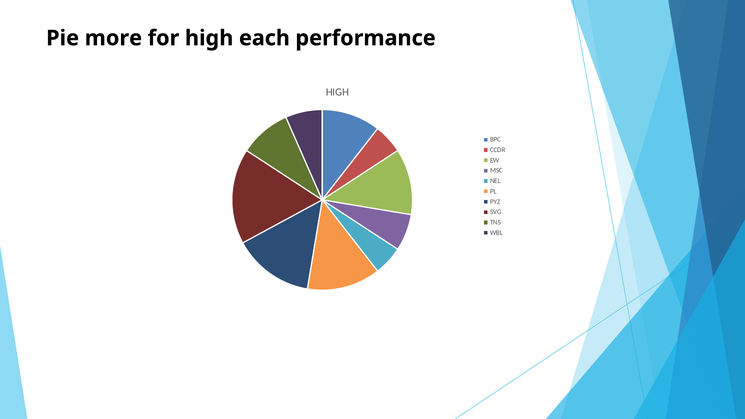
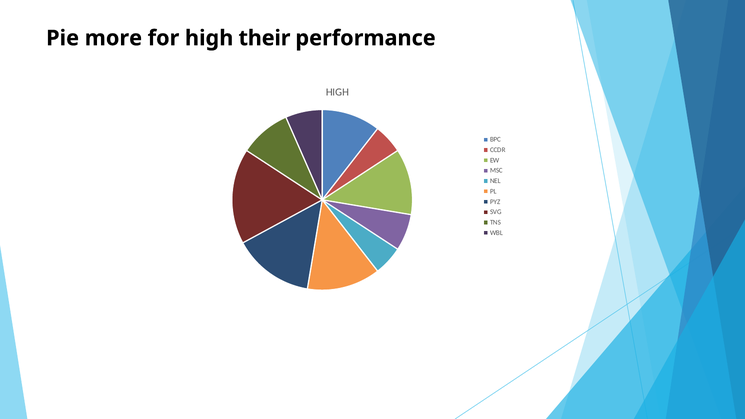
each: each -> their
